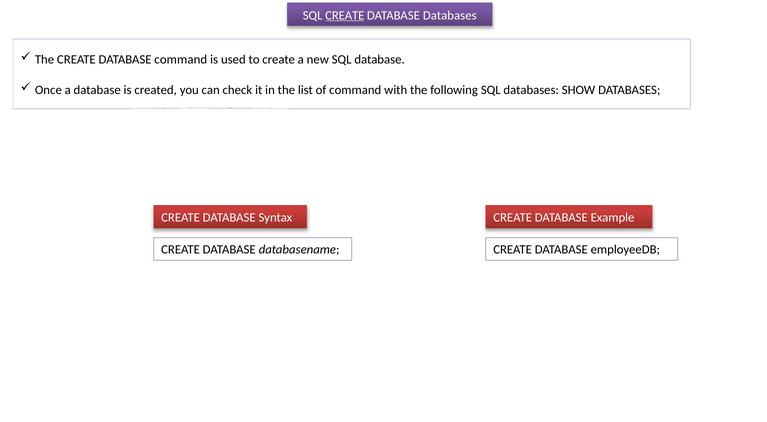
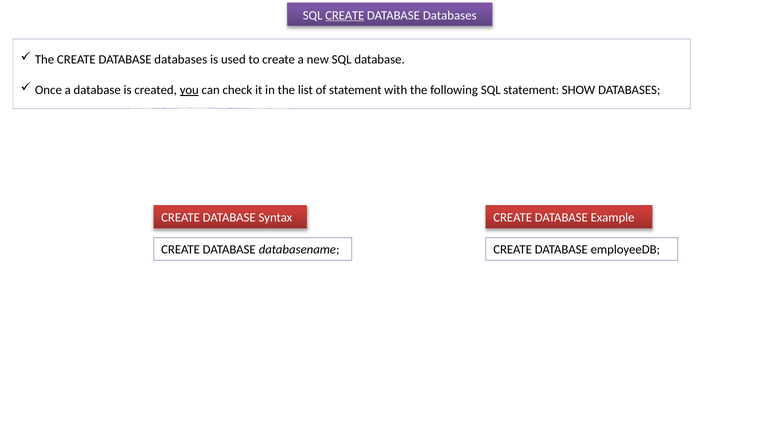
The CREATE DATABASE command: command -> databases
you underline: none -> present
of command: command -> statement
SQL databases: databases -> statement
